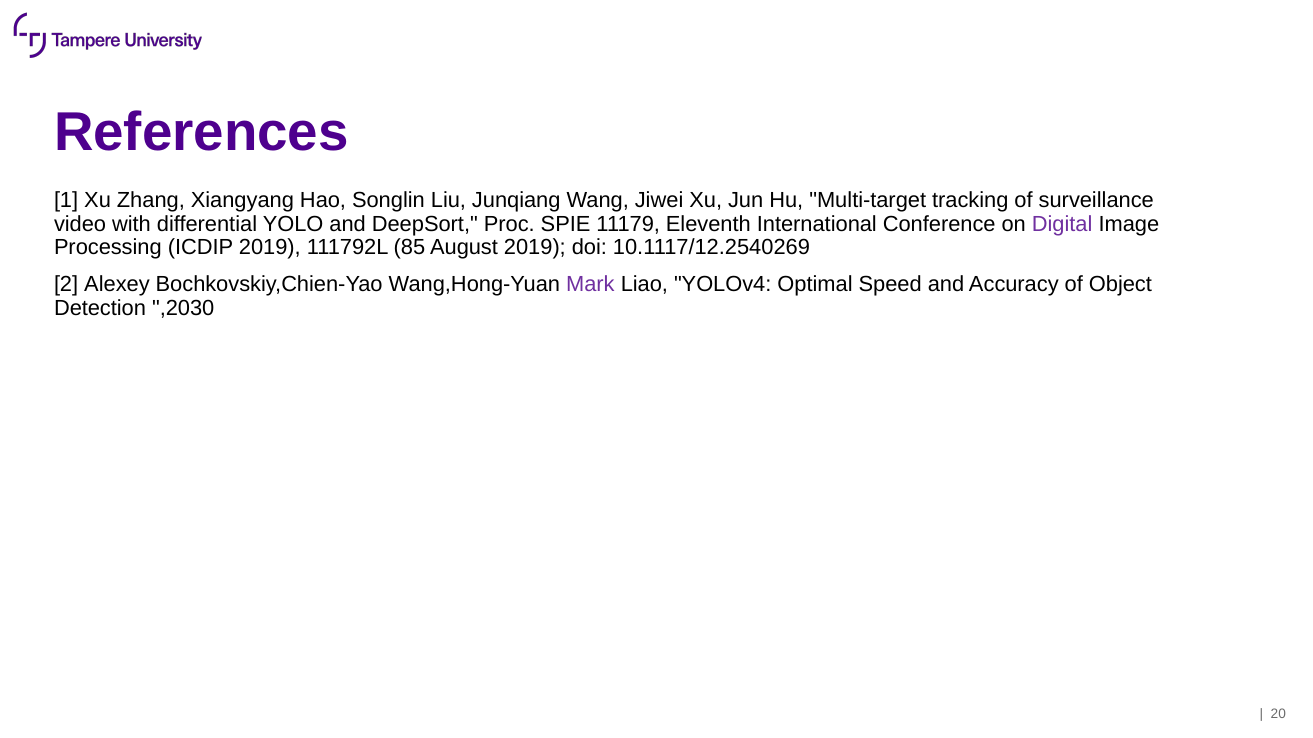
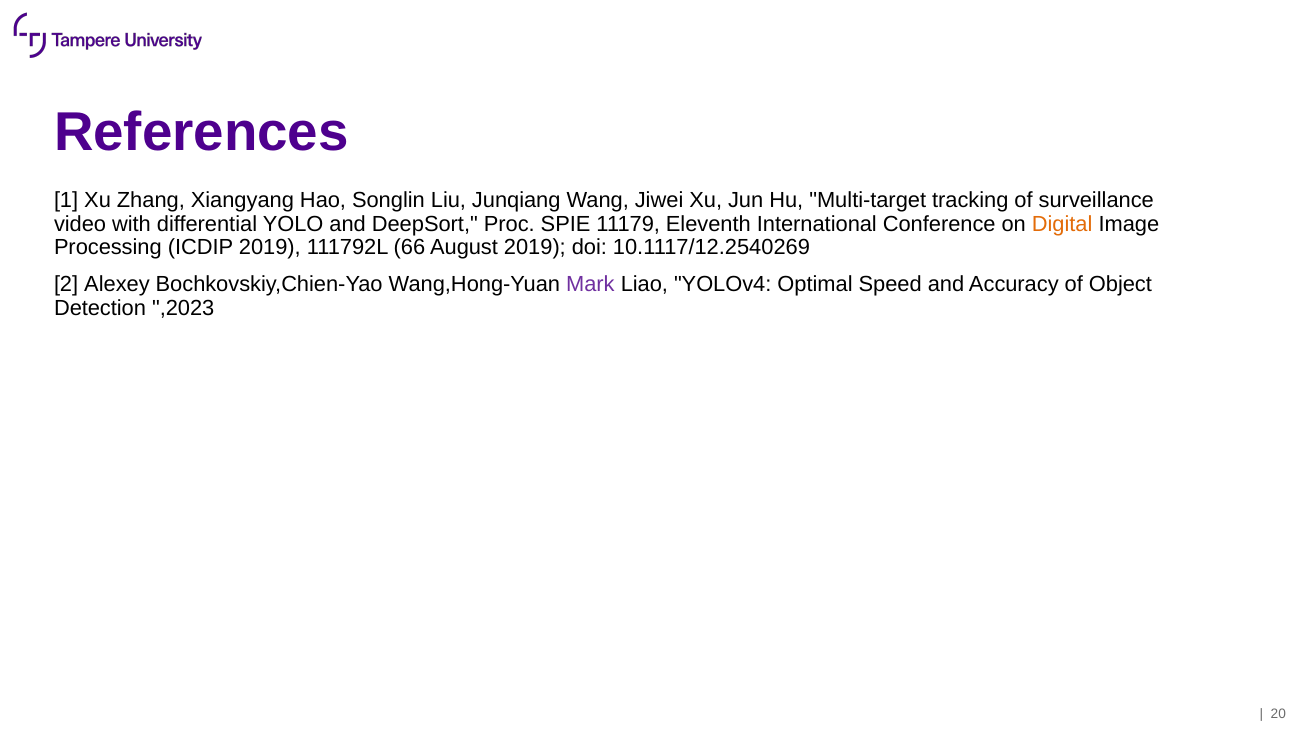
Digital colour: purple -> orange
85: 85 -> 66
,2030: ,2030 -> ,2023
